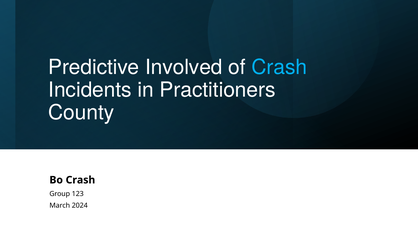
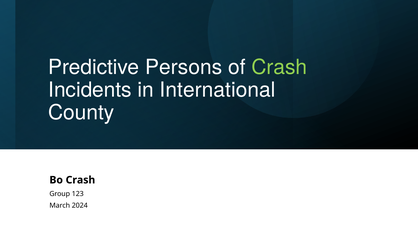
Involved: Involved -> Persons
Crash at (279, 67) colour: light blue -> light green
Practitioners: Practitioners -> International
